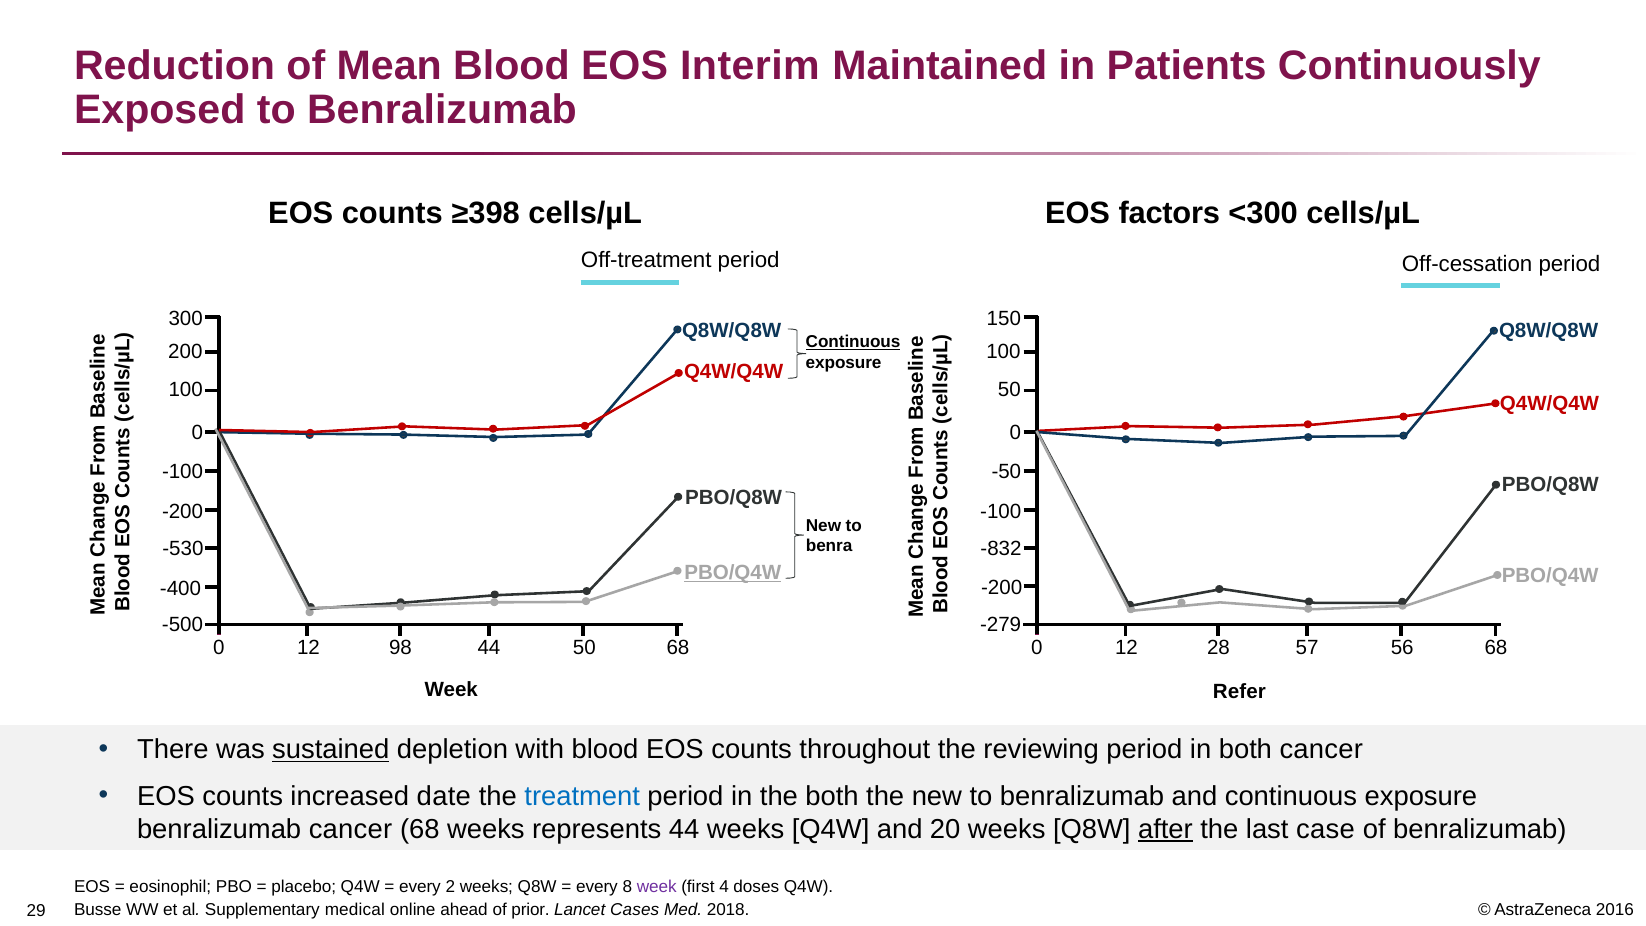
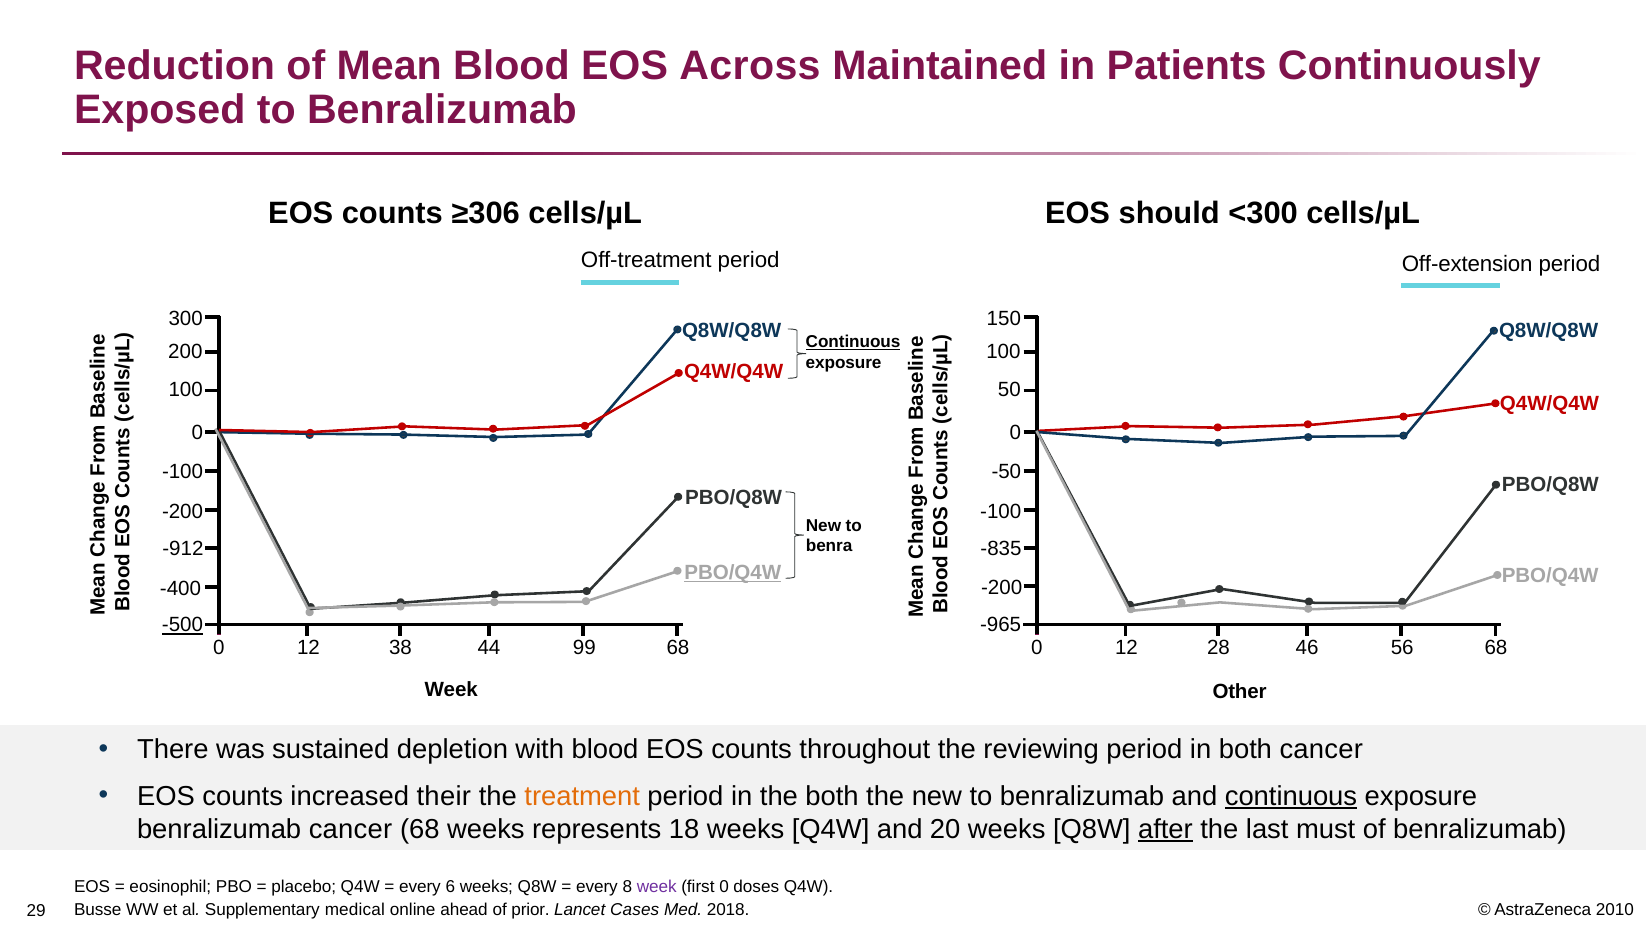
Interim: Interim -> Across
≥398: ≥398 -> ≥306
factors: factors -> should
Off-cessation: Off-cessation -> Off-extension
-530: -530 -> -912
-832: -832 -> -835
-500 underline: none -> present
-279: -279 -> -965
98: 98 -> 38
44 50: 50 -> 99
57: 57 -> 46
Refer: Refer -> Other
sustained underline: present -> none
date: date -> their
treatment colour: blue -> orange
continuous at (1291, 796) underline: none -> present
represents 44: 44 -> 18
case: case -> must
2: 2 -> 6
first 4: 4 -> 0
2016: 2016 -> 2010
